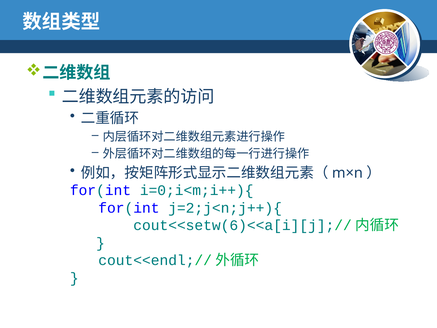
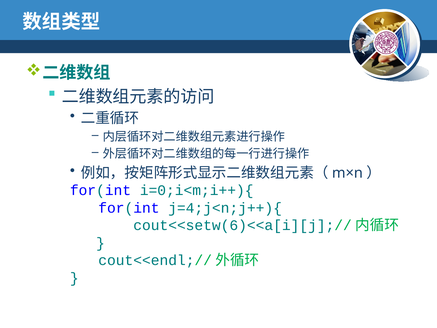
j=2;j<n;j++){: j=2;j<n;j++){ -> j=4;j<n;j++){
